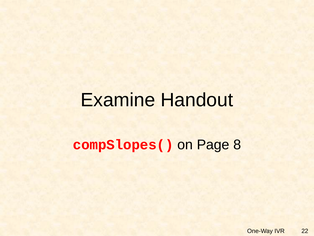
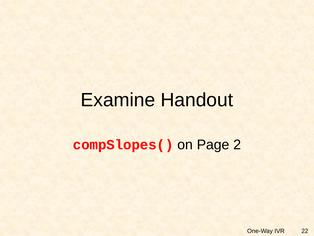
8: 8 -> 2
